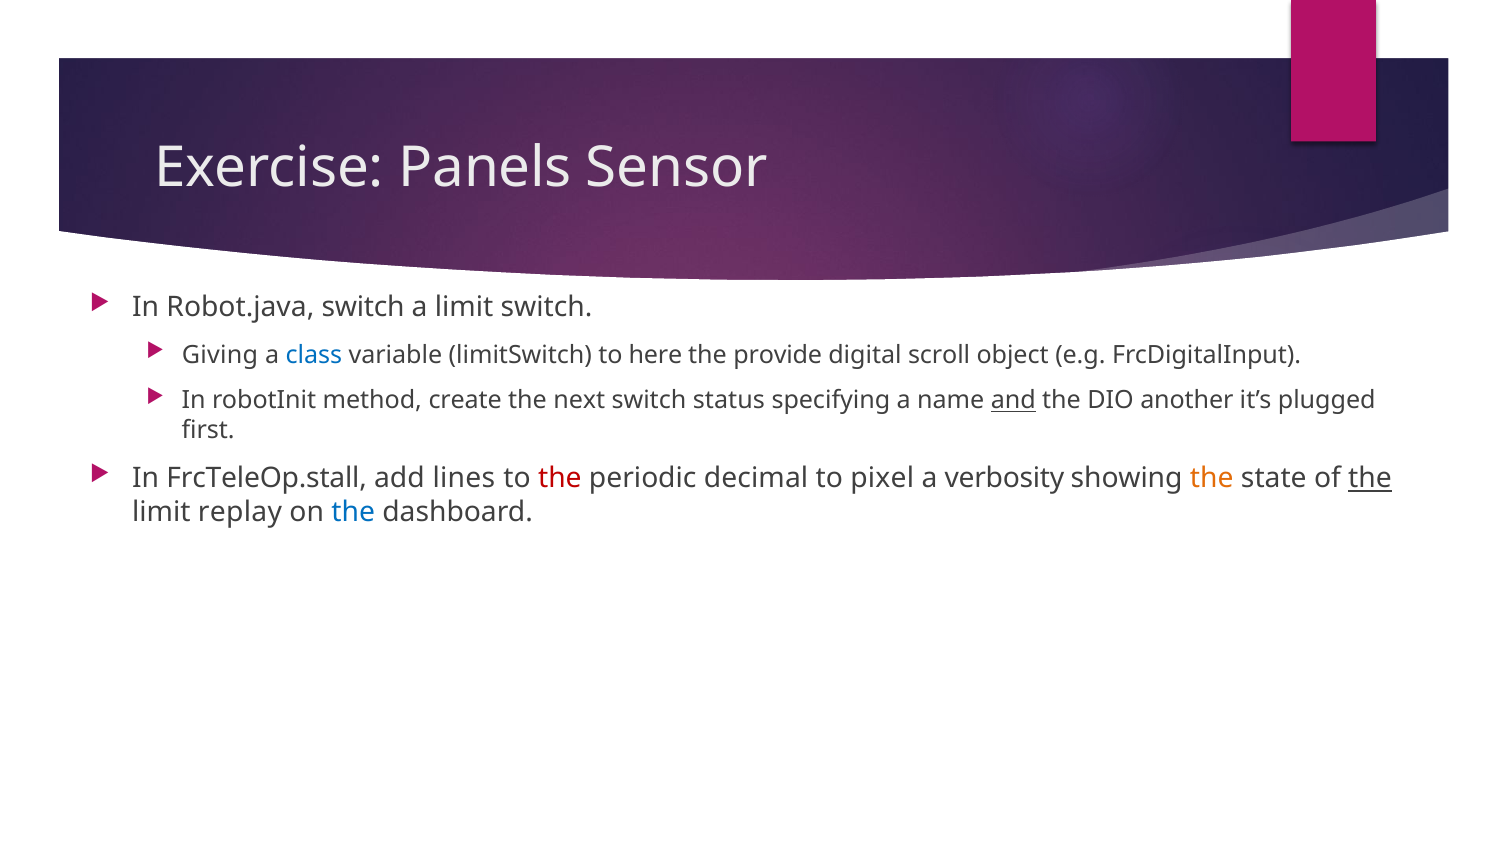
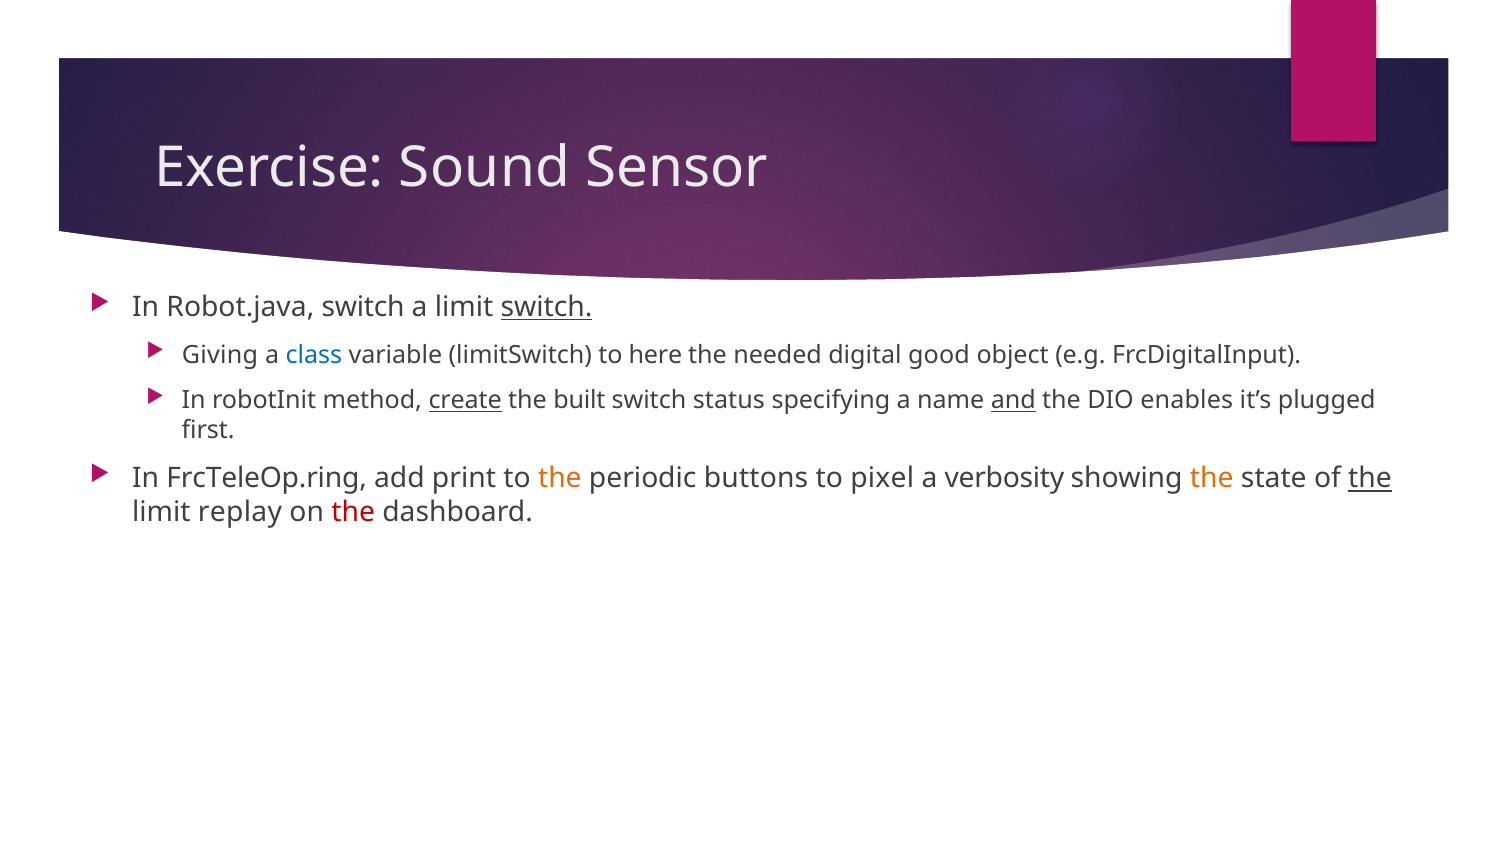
Panels: Panels -> Sound
switch at (547, 307) underline: none -> present
provide: provide -> needed
scroll: scroll -> good
create underline: none -> present
next: next -> built
another: another -> enables
FrcTeleOp.stall: FrcTeleOp.stall -> FrcTeleOp.ring
lines: lines -> print
the at (560, 479) colour: red -> orange
decimal: decimal -> buttons
the at (353, 513) colour: blue -> red
